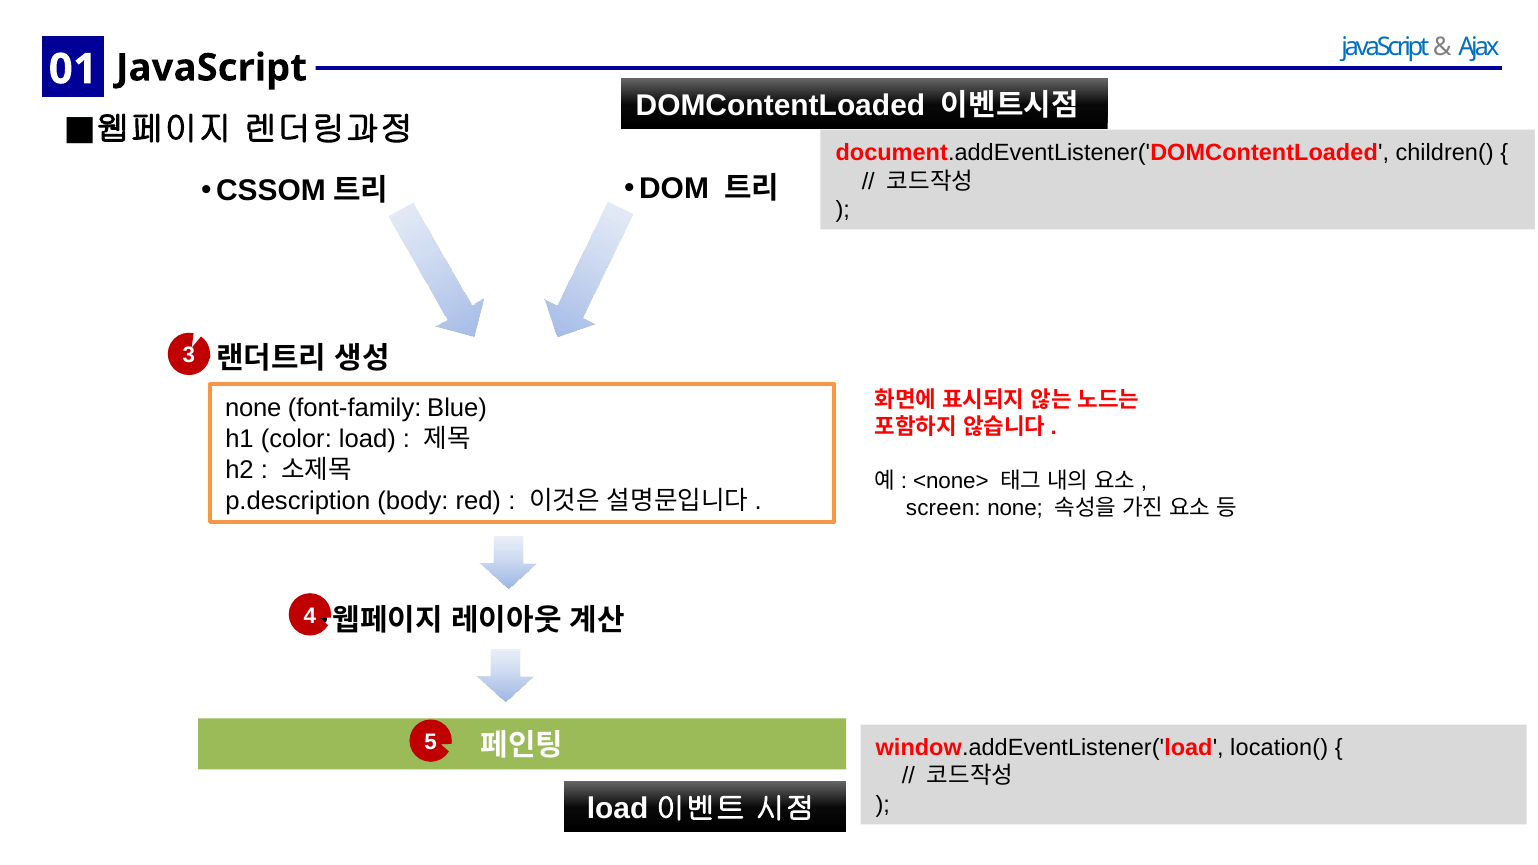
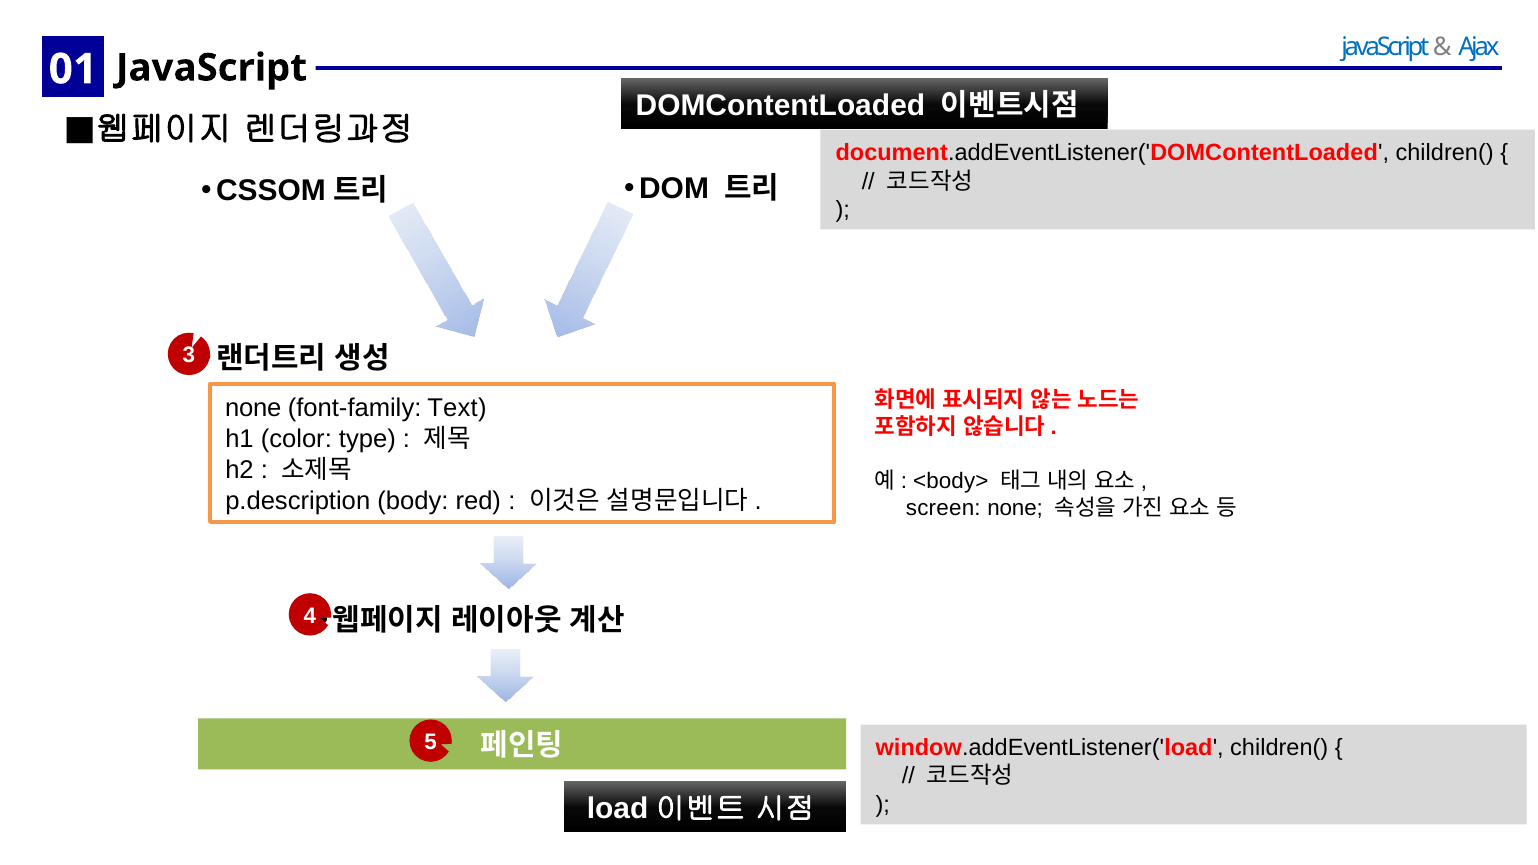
Blue: Blue -> Text
load: load -> type
<none>: <none> -> <body>
window.addEventListener('load location(: location( -> children(
